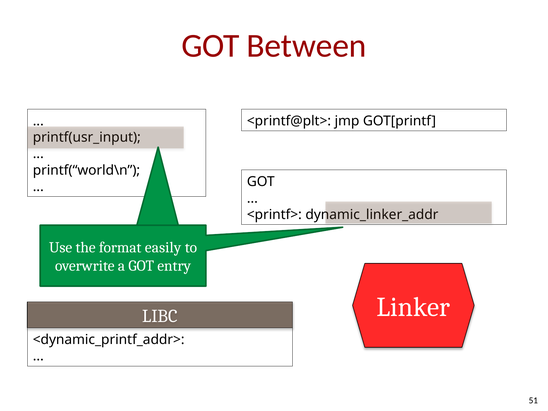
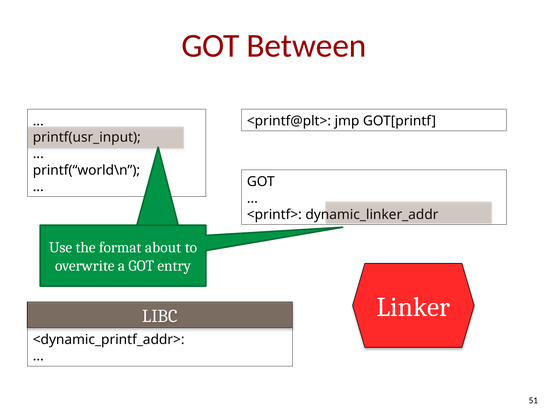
easily: easily -> about
